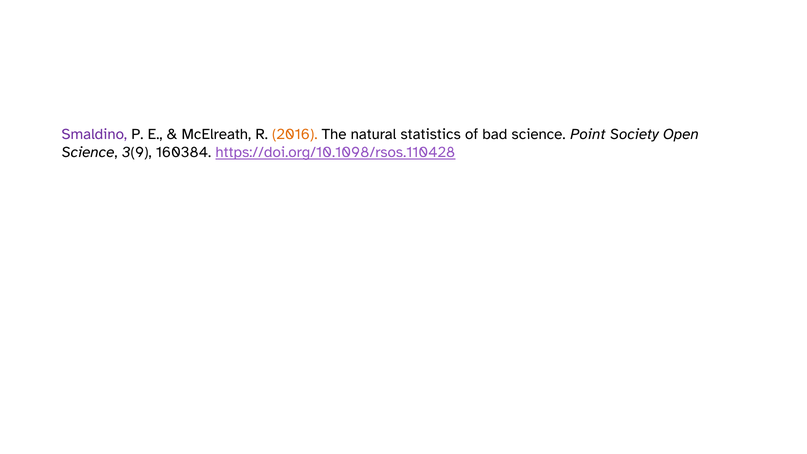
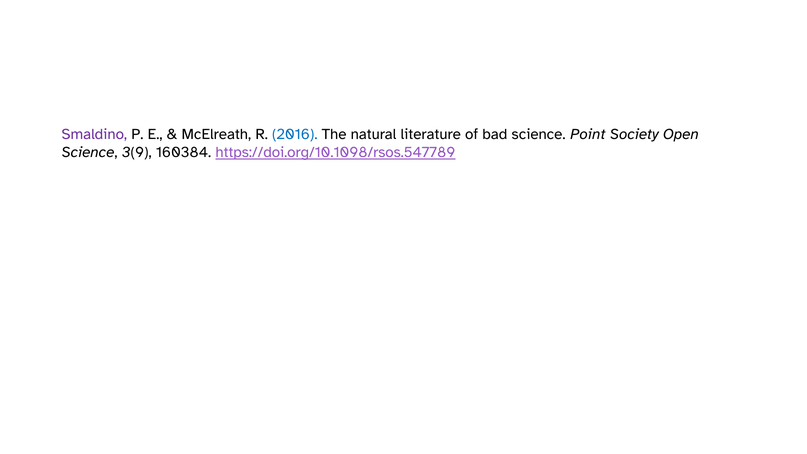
2016 colour: orange -> blue
statistics: statistics -> literature
https://doi.org/10.1098/rsos.110428: https://doi.org/10.1098/rsos.110428 -> https://doi.org/10.1098/rsos.547789
